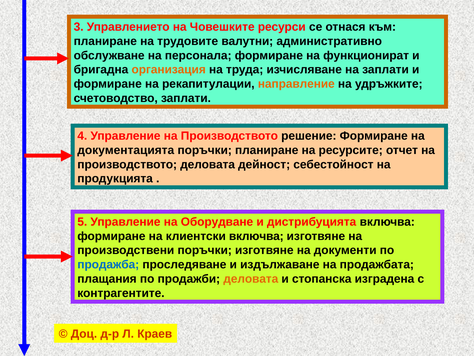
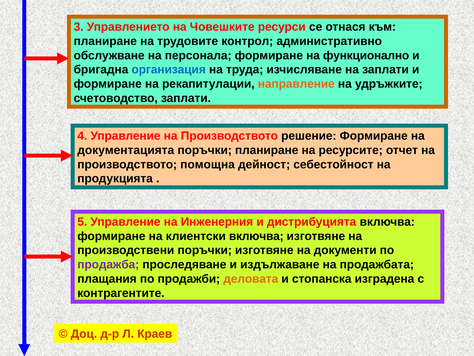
валутни: валутни -> контрол
функционират: функционират -> функционално
организация colour: orange -> blue
производството деловата: деловата -> помощна
Оборудване: Оборудване -> Инженерния
продажба colour: blue -> purple
